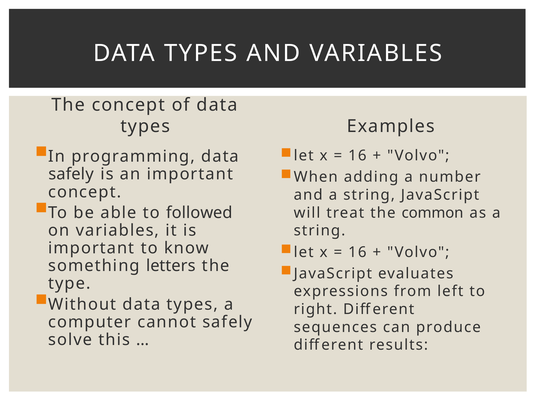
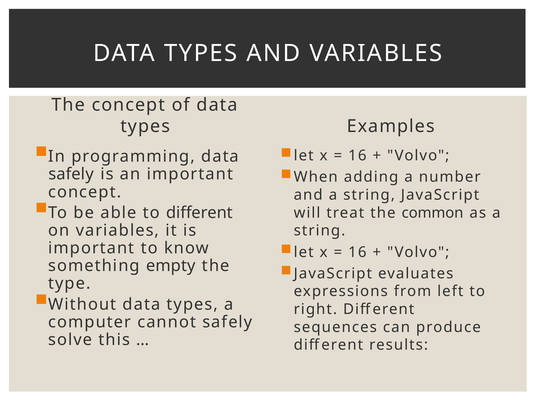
to followed: followed -> different
letters: letters -> empty
